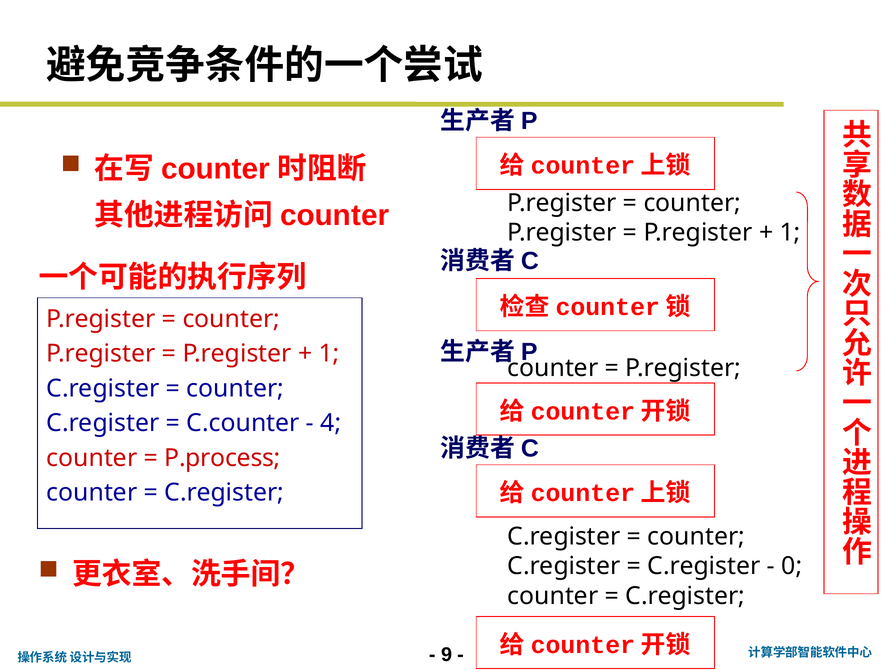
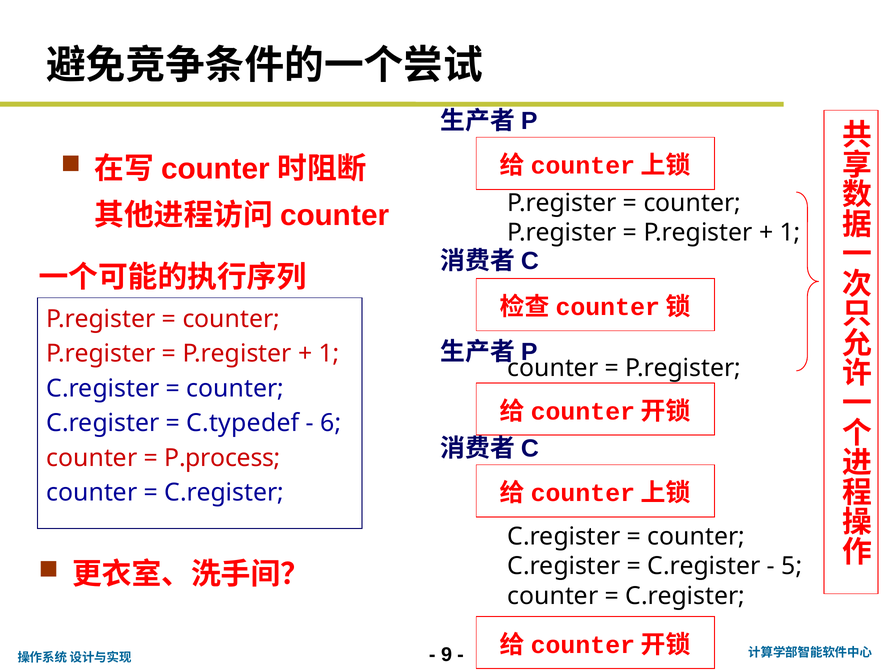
C.counter: C.counter -> C.typedef
4: 4 -> 6
0: 0 -> 5
